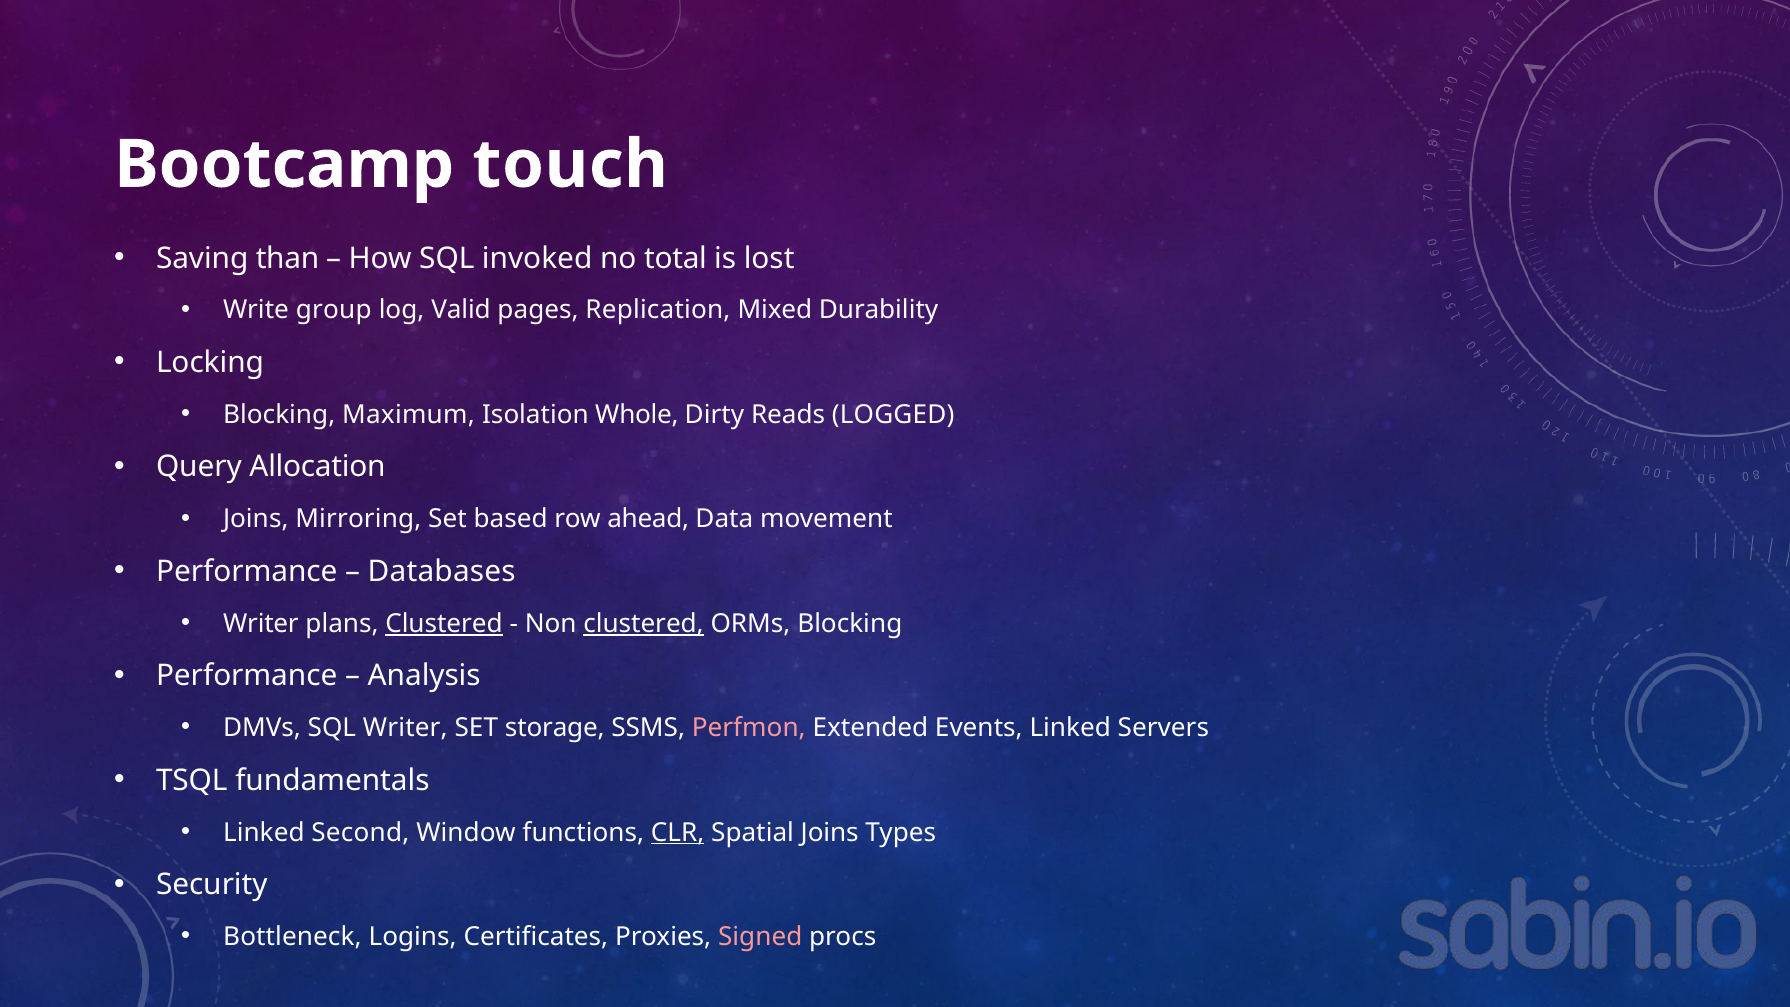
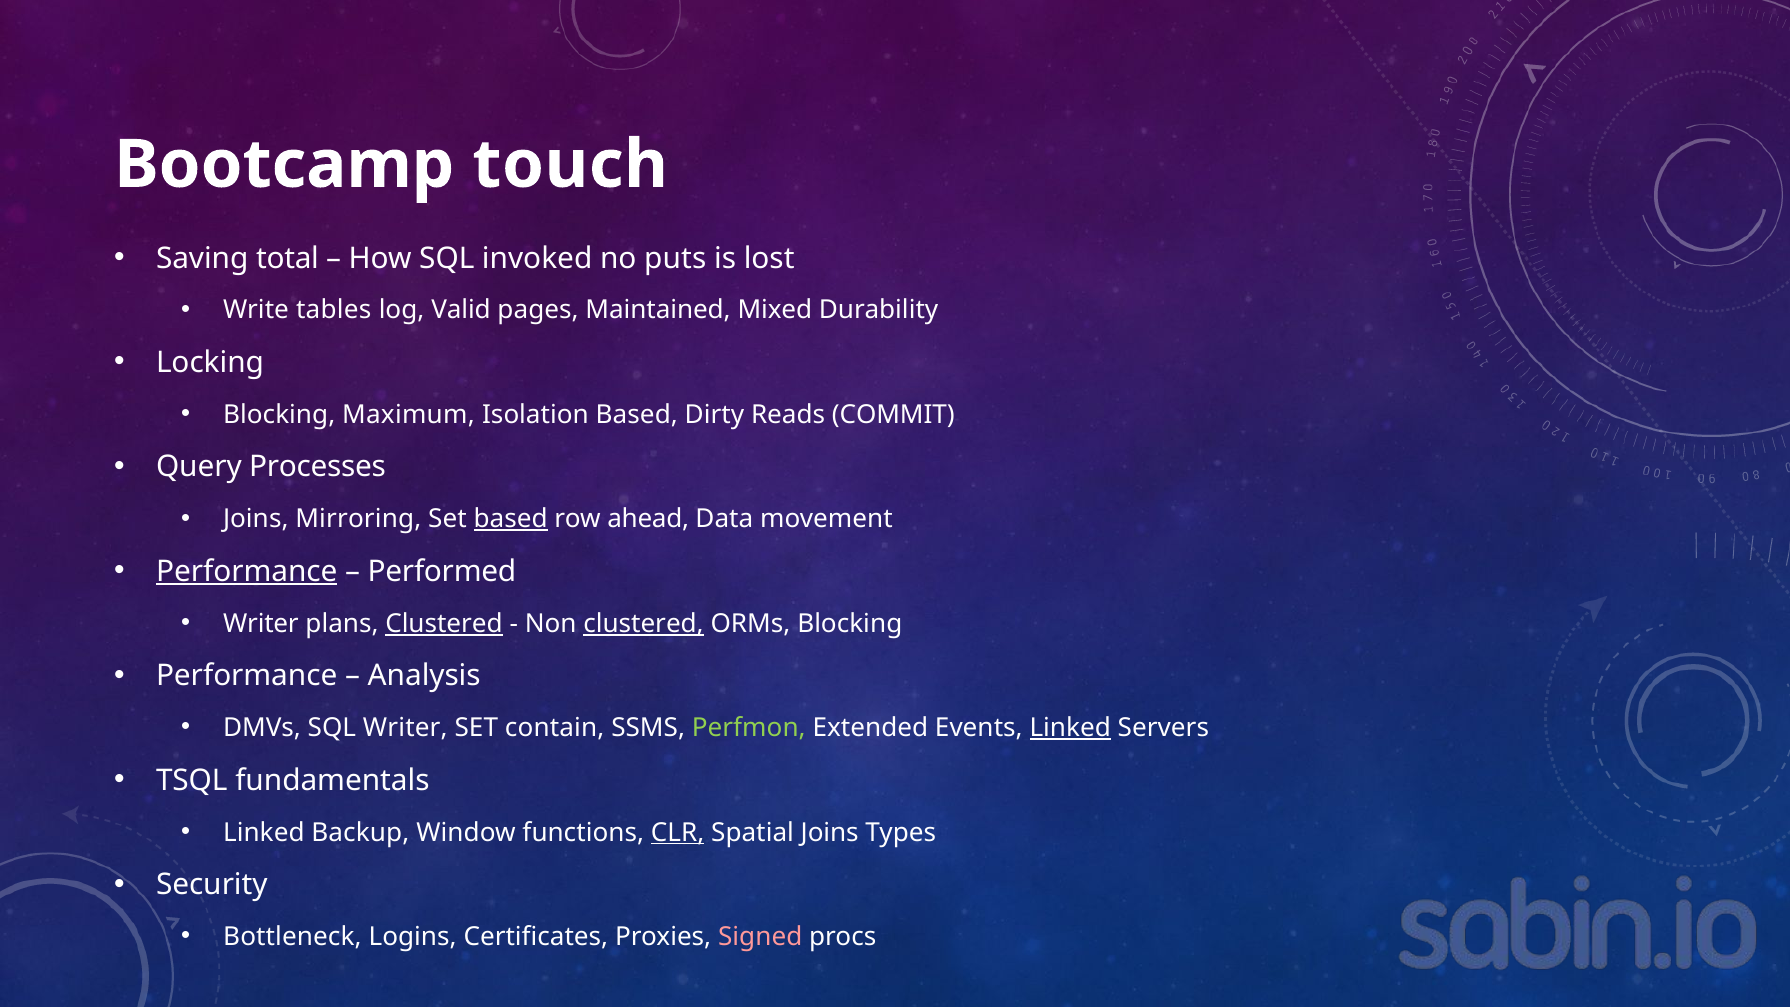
than: than -> total
total: total -> puts
group: group -> tables
Replication: Replication -> Maintained
Isolation Whole: Whole -> Based
LOGGED: LOGGED -> COMMIT
Allocation: Allocation -> Processes
based at (511, 519) underline: none -> present
Performance at (247, 571) underline: none -> present
Databases: Databases -> Performed
storage: storage -> contain
Perfmon colour: pink -> light green
Linked at (1070, 728) underline: none -> present
Second: Second -> Backup
